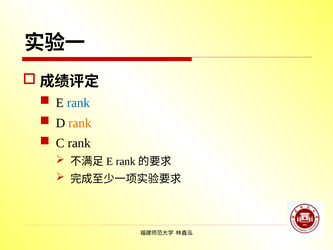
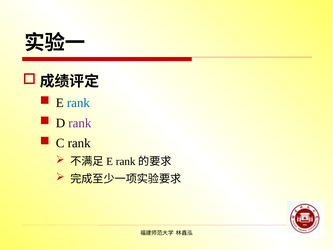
rank at (80, 123) colour: orange -> purple
